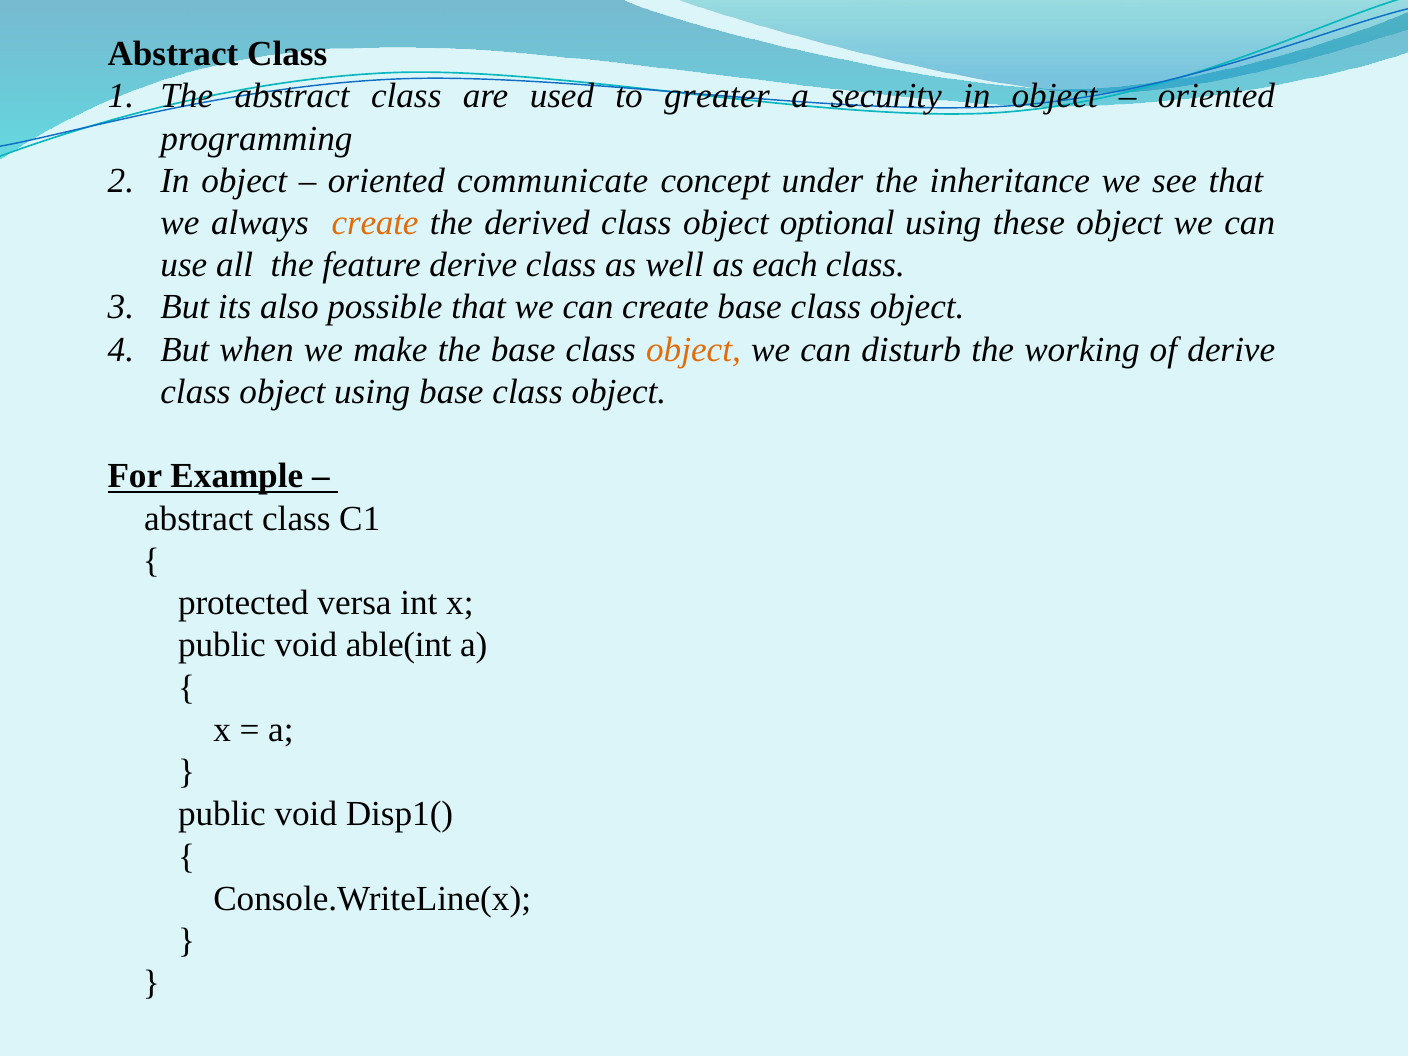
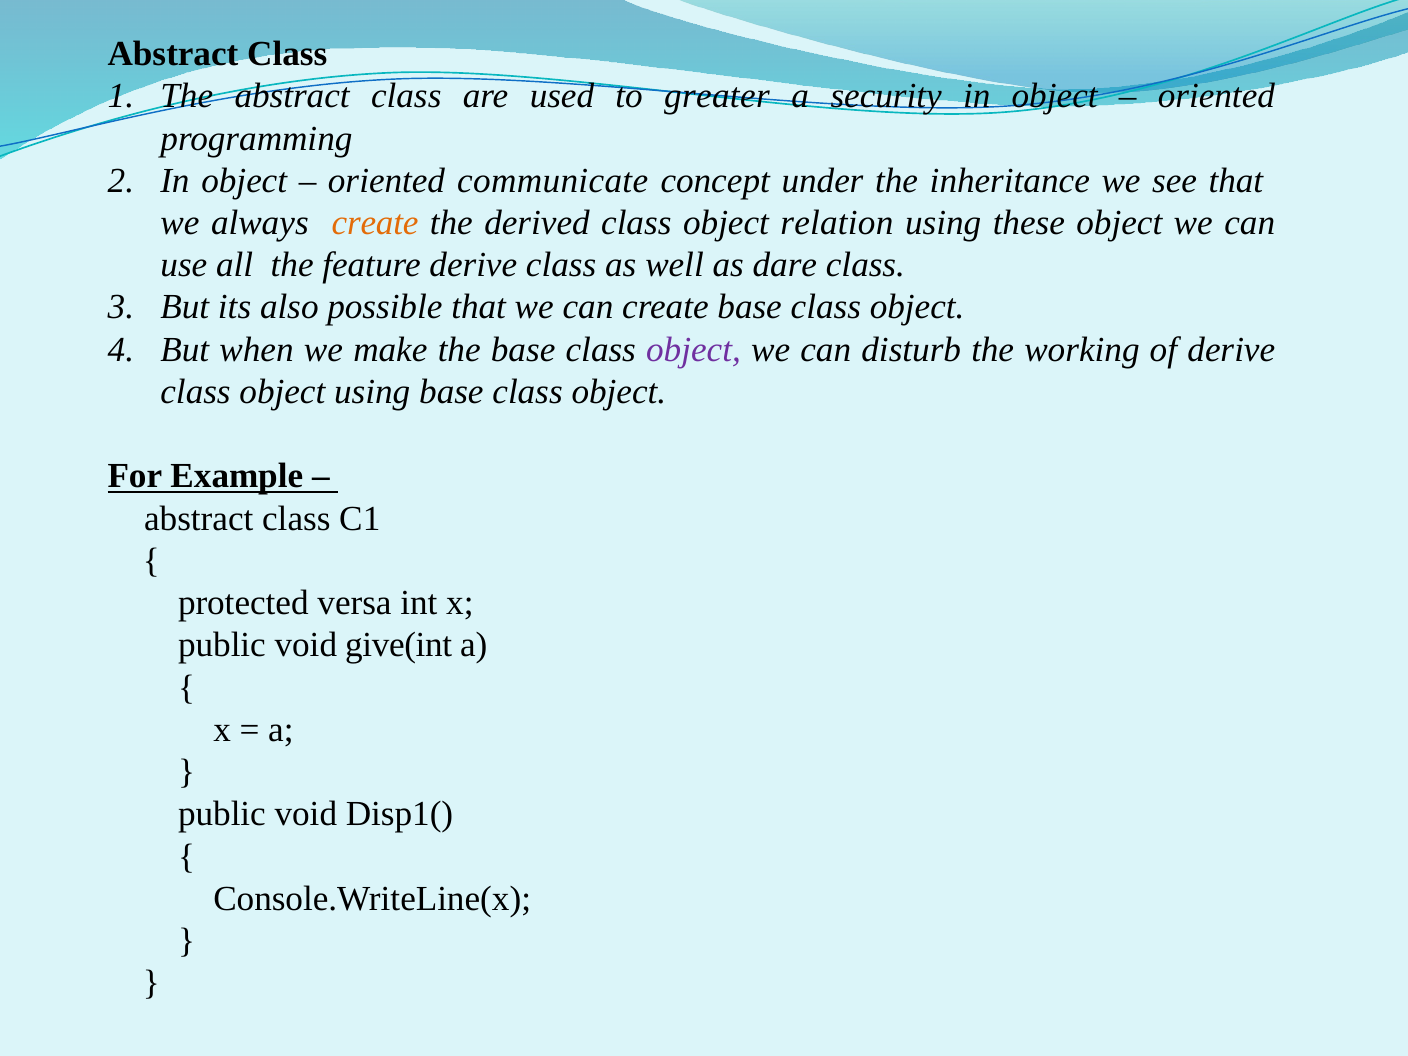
optional: optional -> relation
each: each -> dare
object at (694, 350) colour: orange -> purple
able(int: able(int -> give(int
